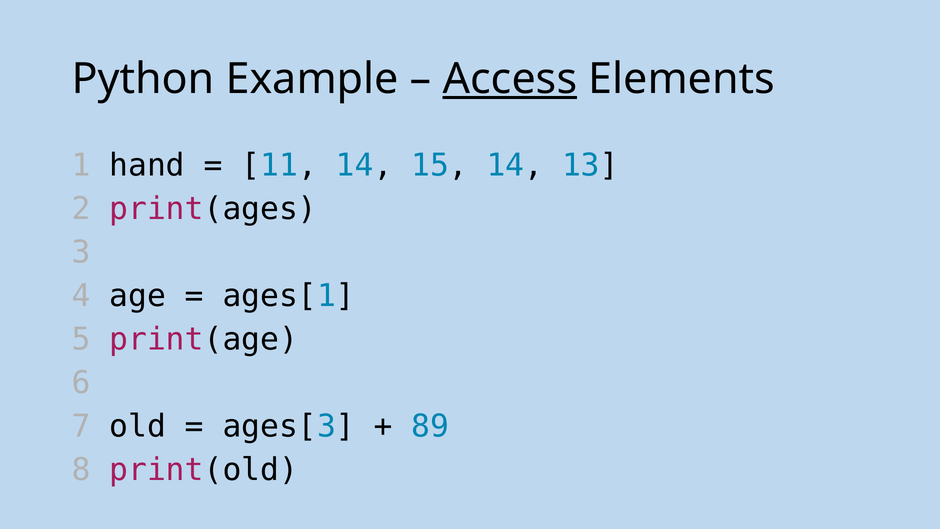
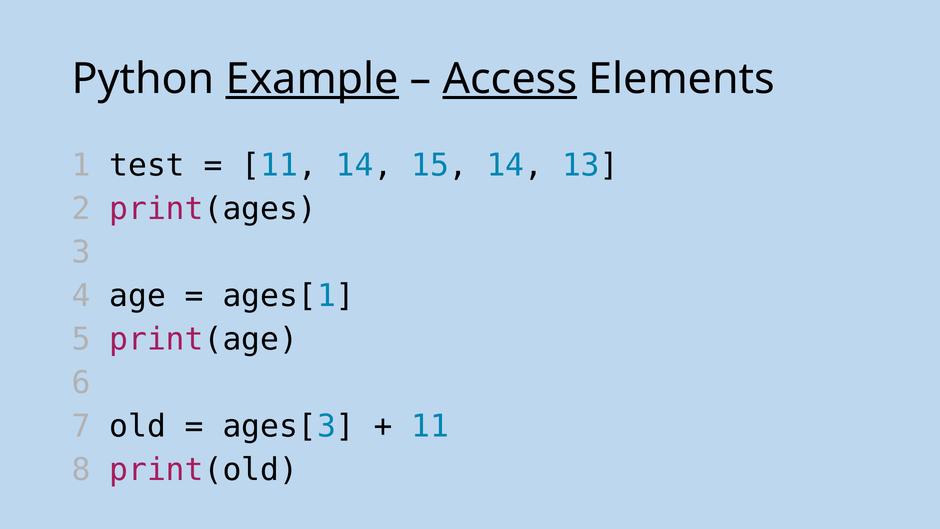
Example underline: none -> present
hand: hand -> test
89 at (430, 426): 89 -> 11
